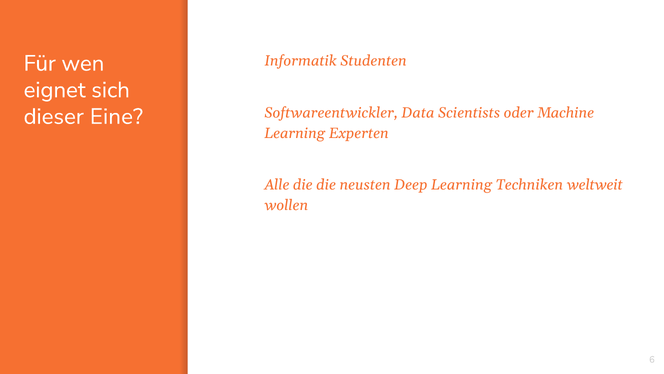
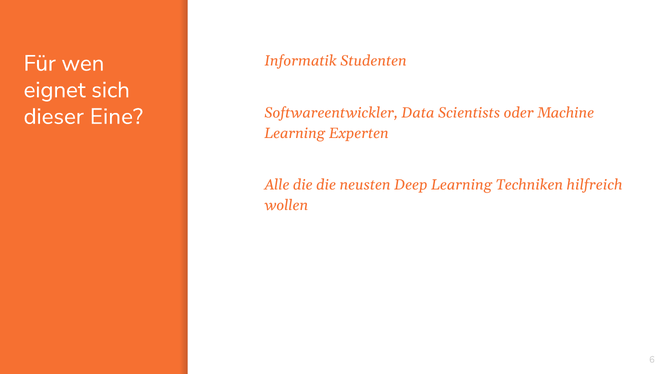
weltweit: weltweit -> hilfreich
